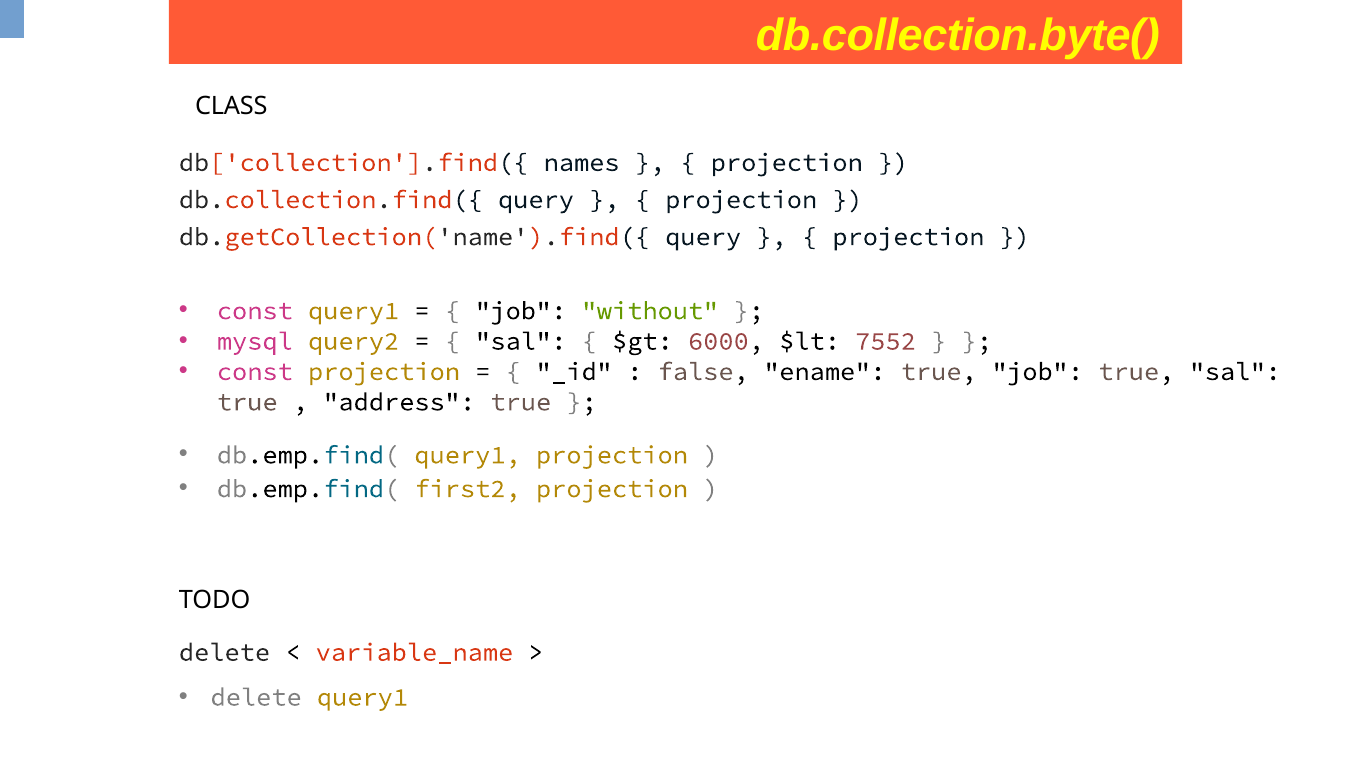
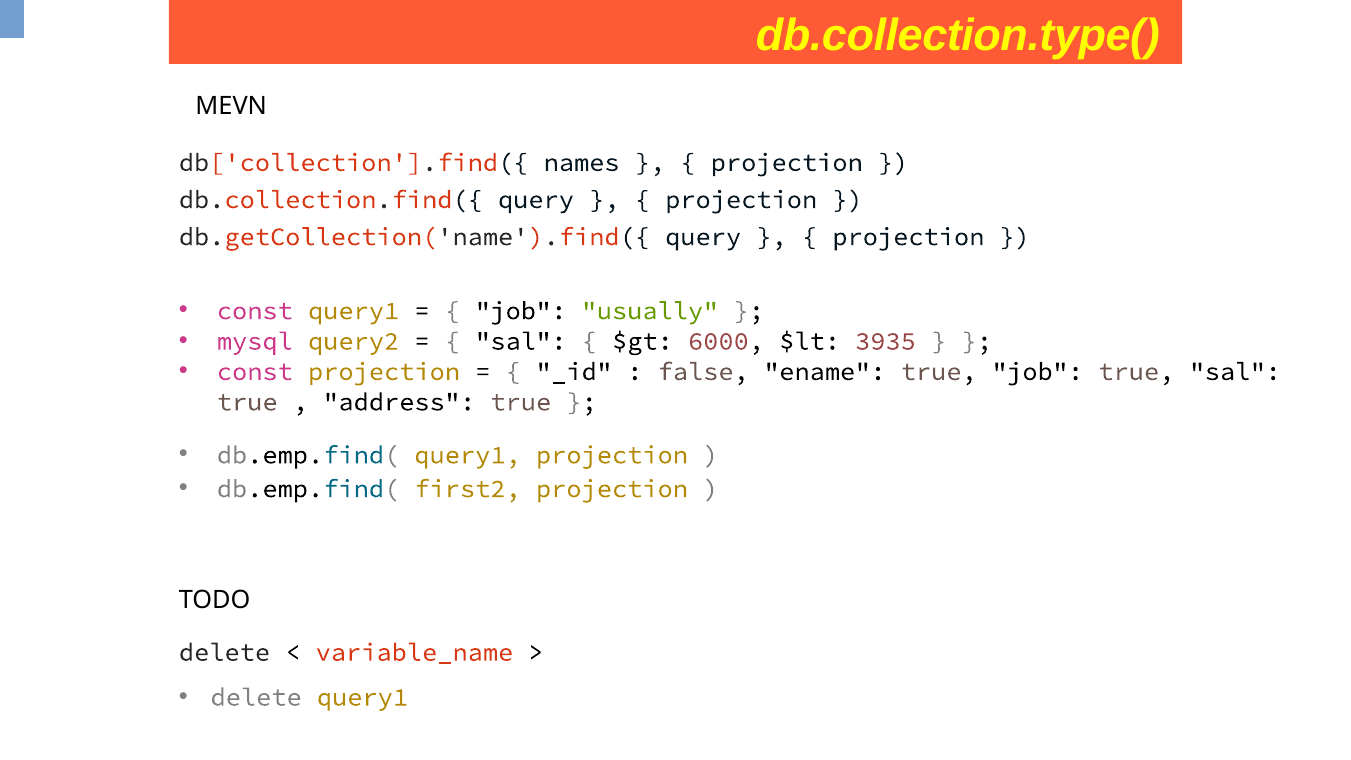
db.collection.byte(: db.collection.byte( -> db.collection.type(
CLASS: CLASS -> MEVN
without: without -> usually
7552: 7552 -> 3935
